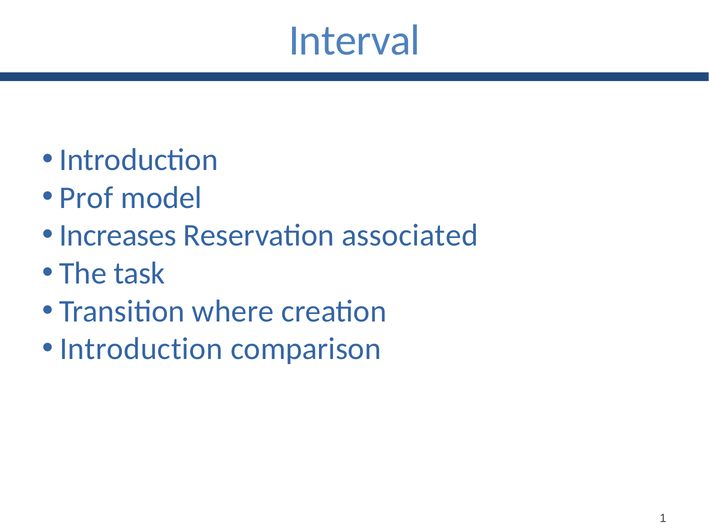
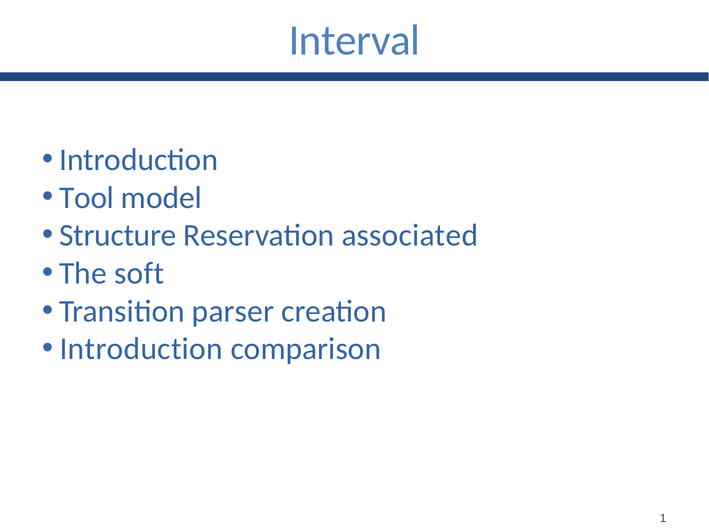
Prof: Prof -> Tool
Increases: Increases -> Structure
task: task -> soft
where: where -> parser
